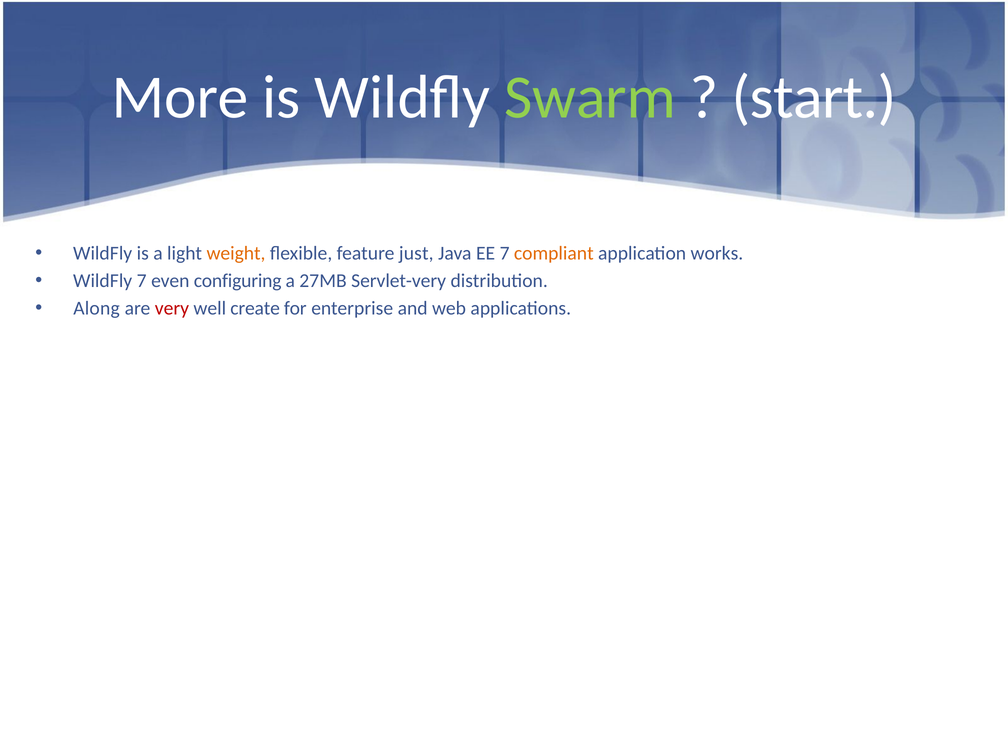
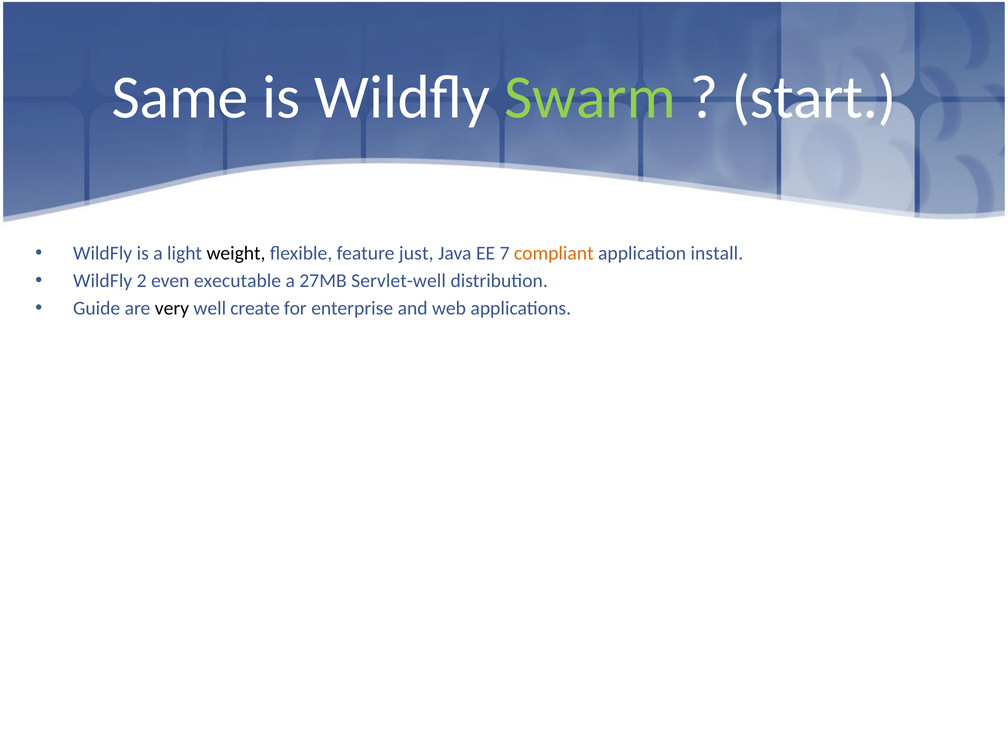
More: More -> Same
weight colour: orange -> black
works: works -> install
WildFly 7: 7 -> 2
configuring: configuring -> executable
Servlet-very: Servlet-very -> Servlet-well
Along: Along -> Guide
very colour: red -> black
